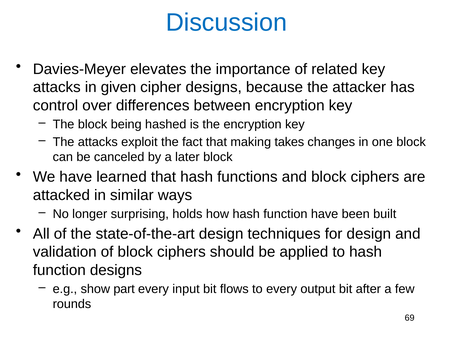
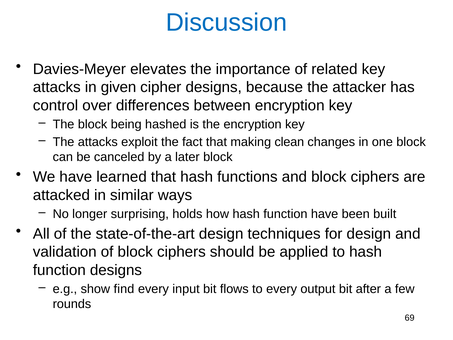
takes: takes -> clean
part: part -> find
